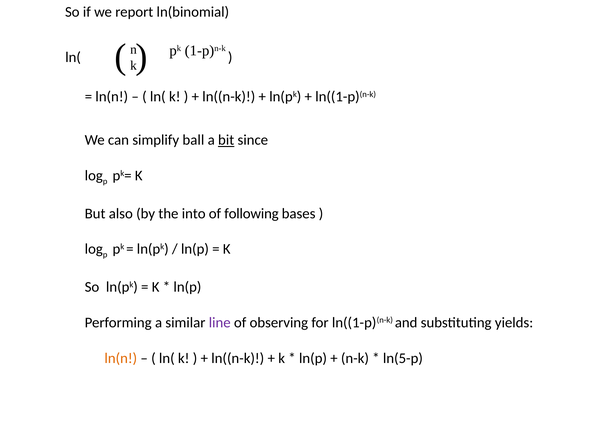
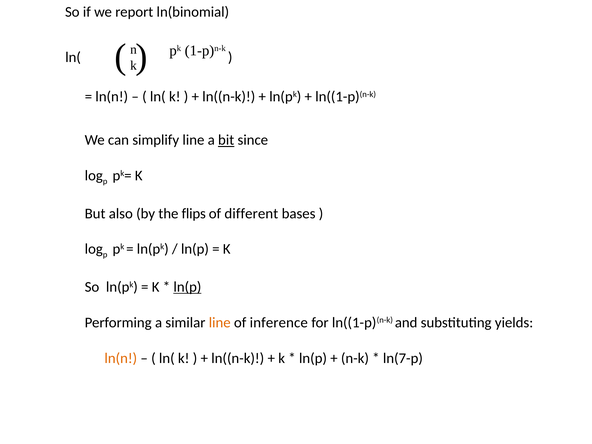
simplify ball: ball -> line
into: into -> flips
following: following -> different
ln(p at (187, 287) underline: none -> present
line at (220, 323) colour: purple -> orange
observing: observing -> inference
ln(5-p: ln(5-p -> ln(7-p
